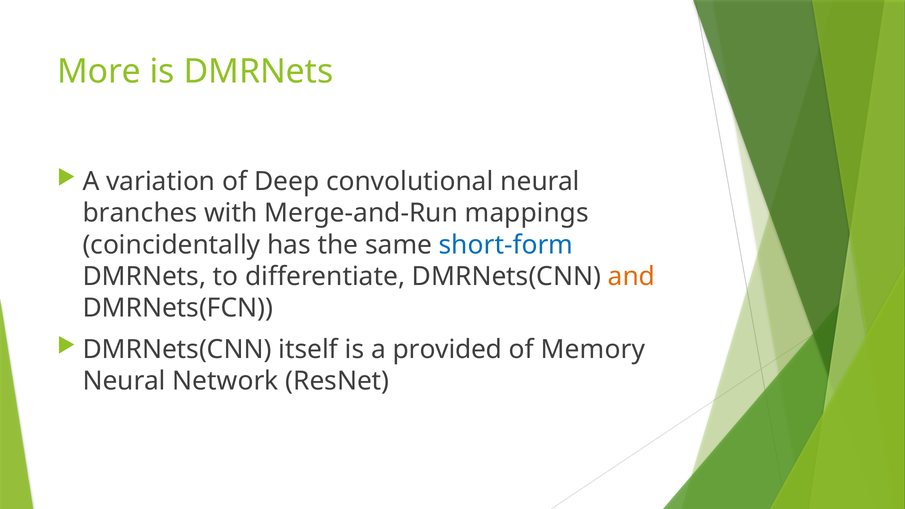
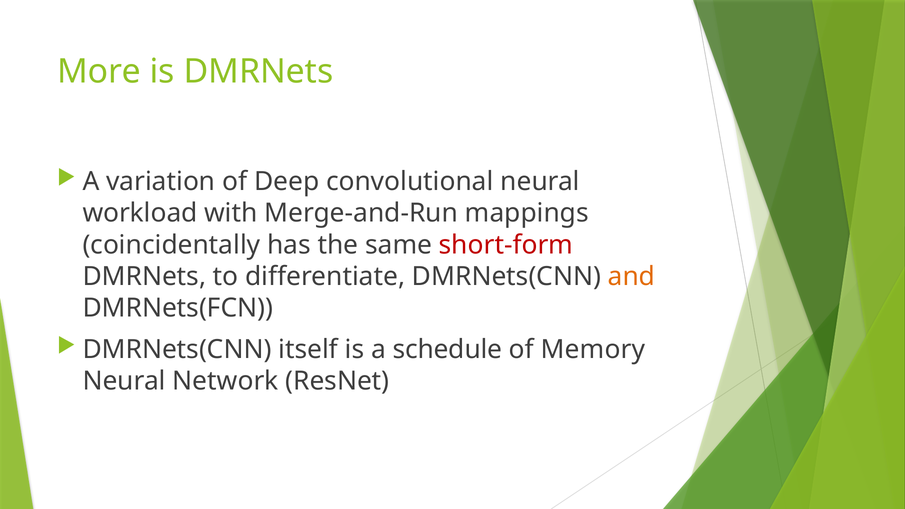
branches: branches -> workload
short-form colour: blue -> red
provided: provided -> schedule
